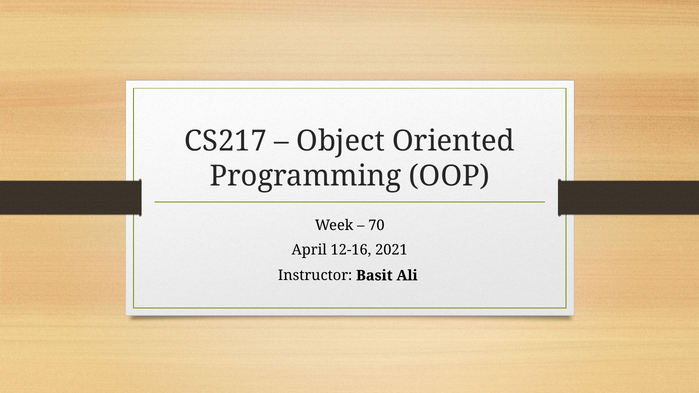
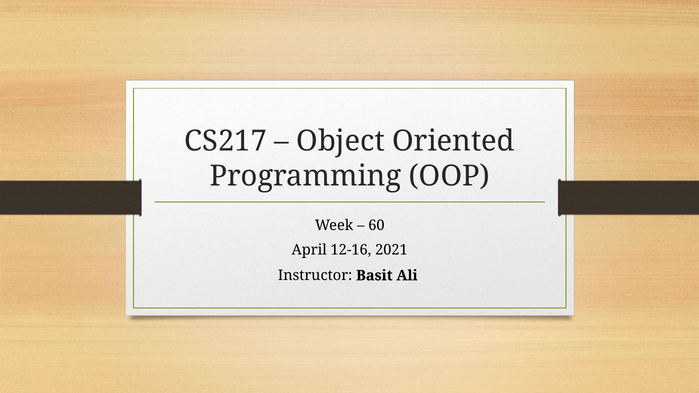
70: 70 -> 60
